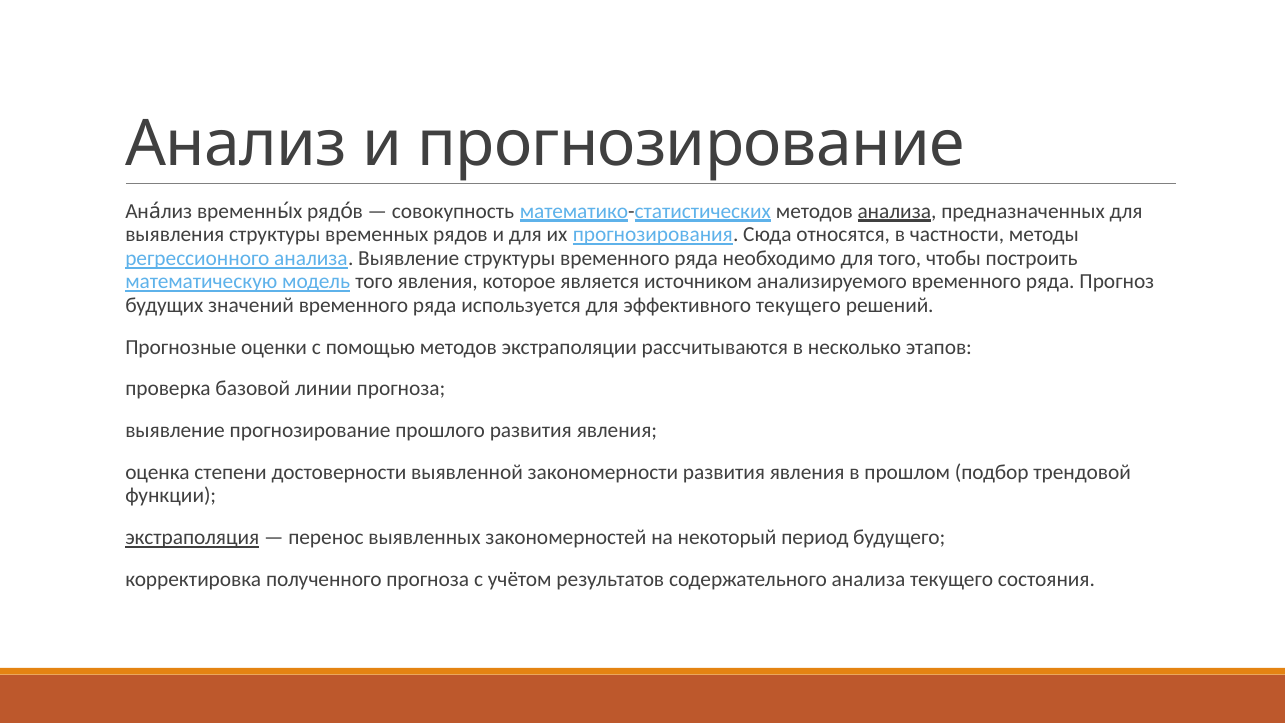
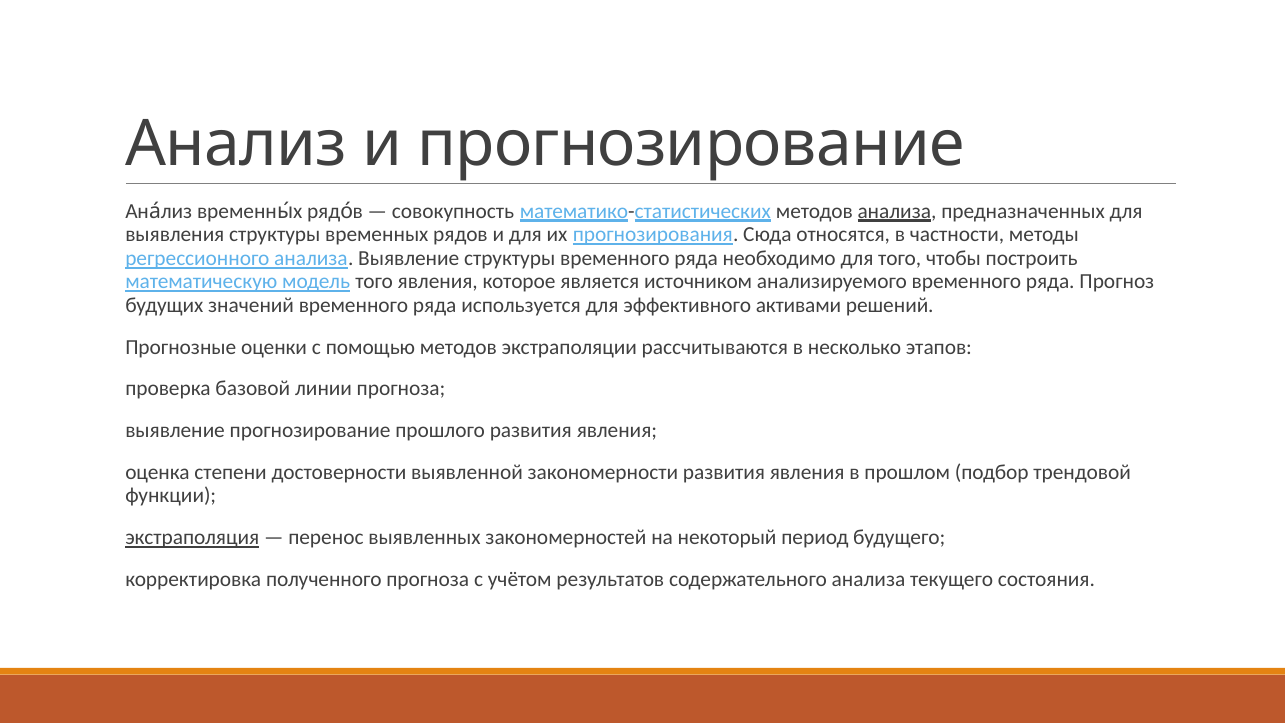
эффективного текущего: текущего -> активами
